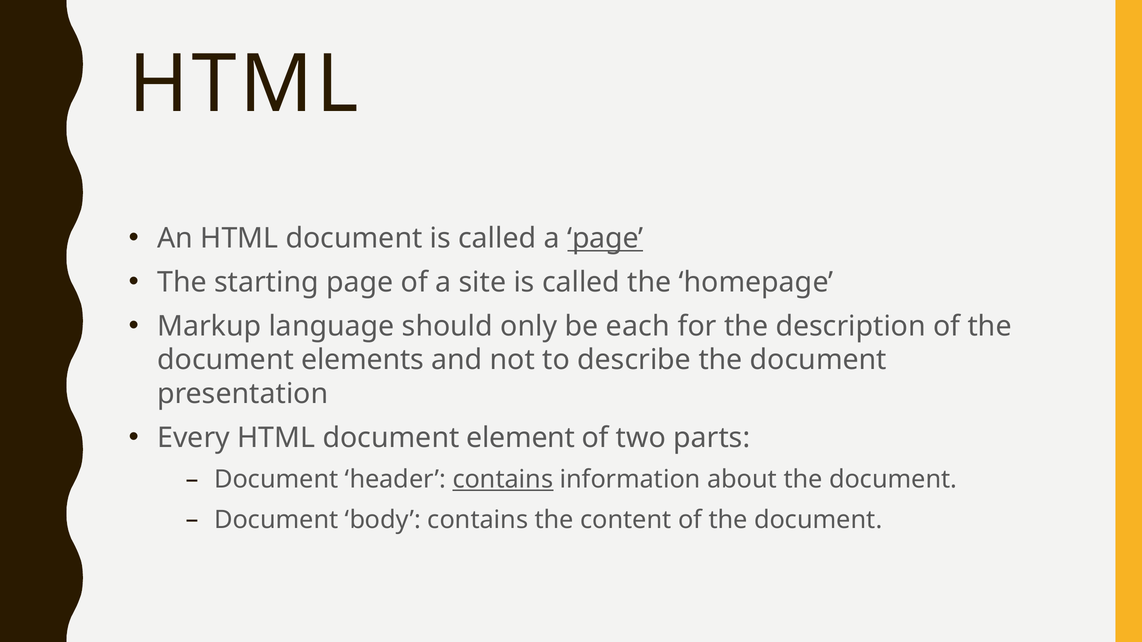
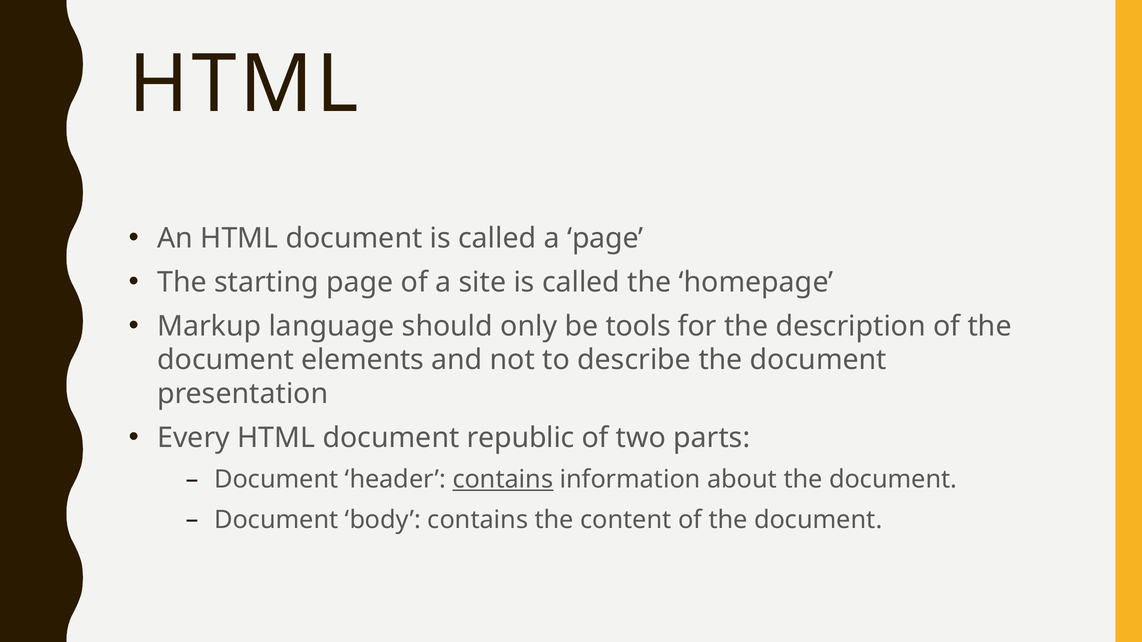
page at (605, 239) underline: present -> none
each: each -> tools
element: element -> republic
